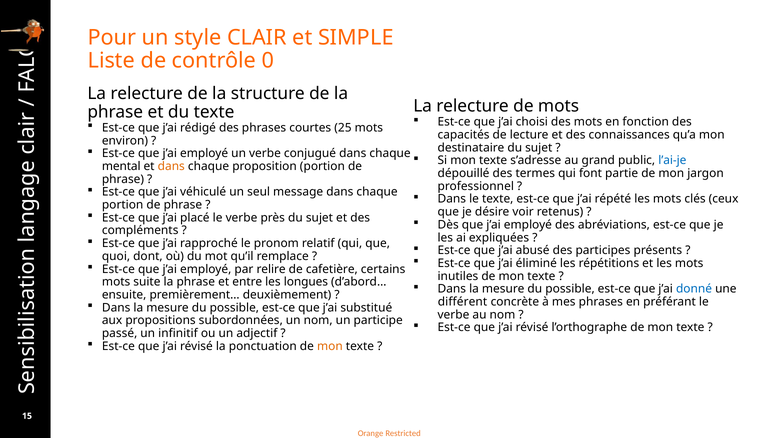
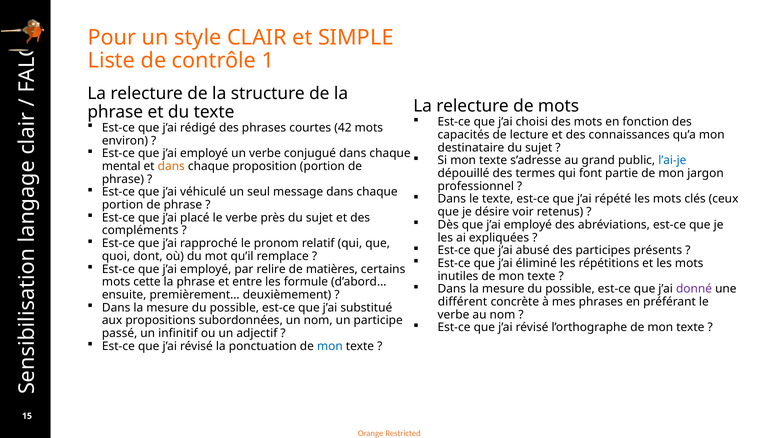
0: 0 -> 1
25: 25 -> 42
cafetière: cafetière -> matières
suite: suite -> cette
longues: longues -> formule
donné colour: blue -> purple
mon at (330, 346) colour: orange -> blue
